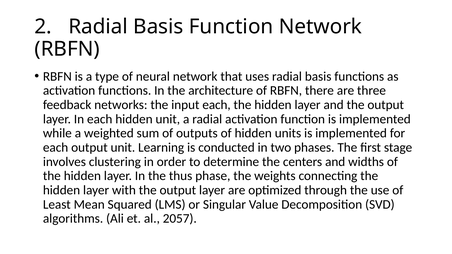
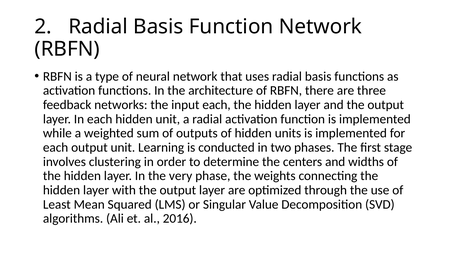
thus: thus -> very
2057: 2057 -> 2016
